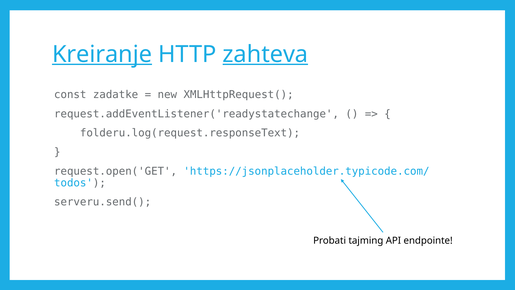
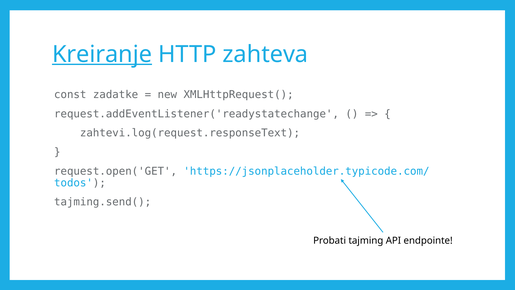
zahteva underline: present -> none
folderu.log(request.responseText: folderu.log(request.responseText -> zahtevi.log(request.responseText
serveru.send(: serveru.send( -> tajming.send(
